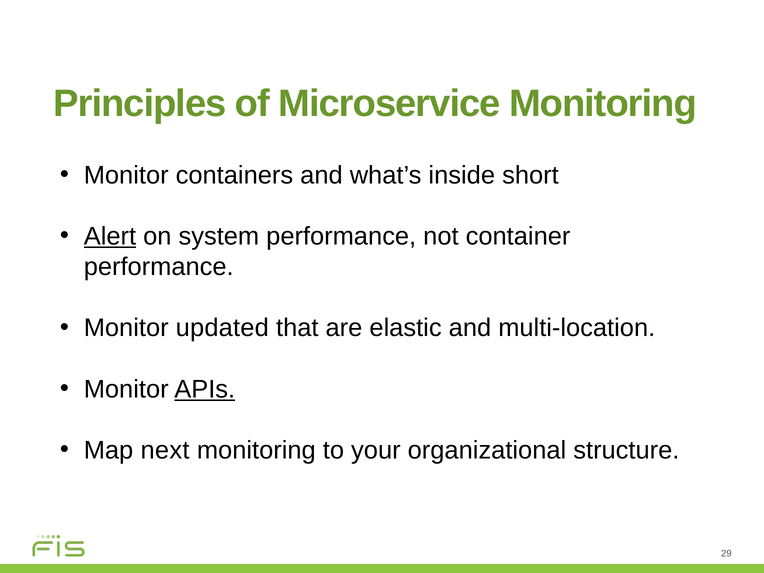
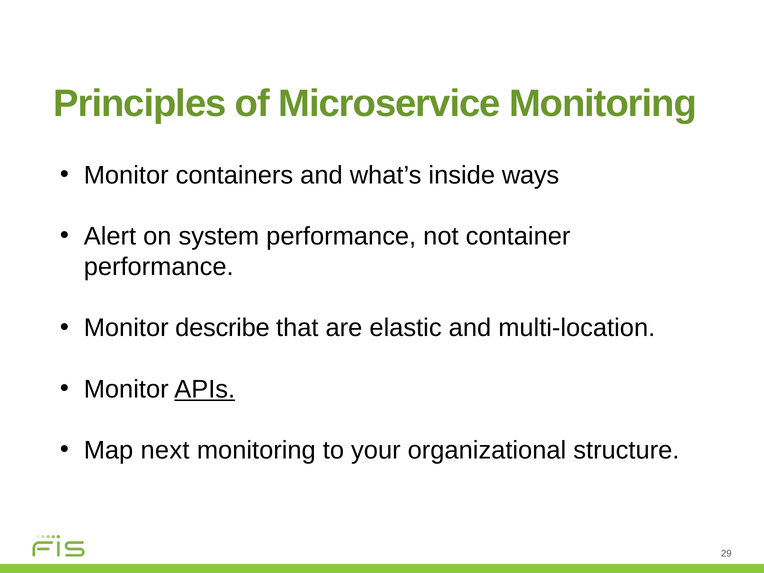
short: short -> ways
Alert underline: present -> none
updated: updated -> describe
